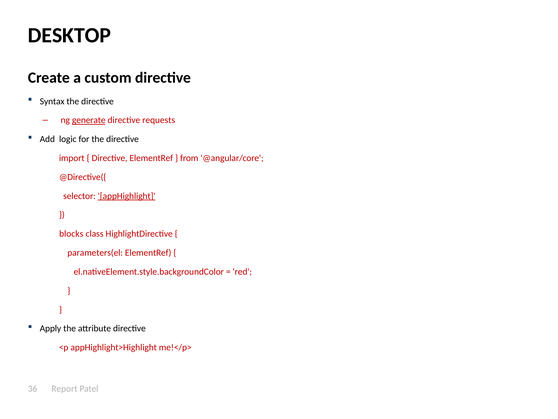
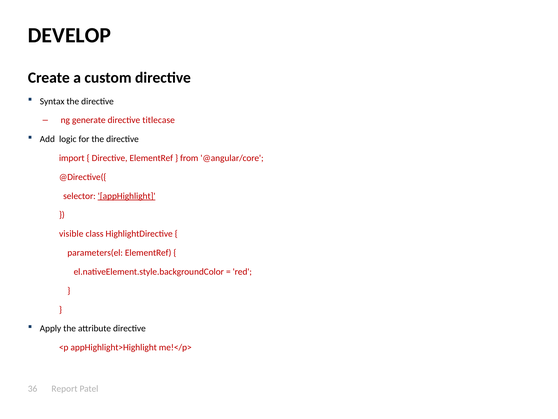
DESKTOP: DESKTOP -> DEVELOP
generate underline: present -> none
requests: requests -> titlecase
blocks: blocks -> visible
